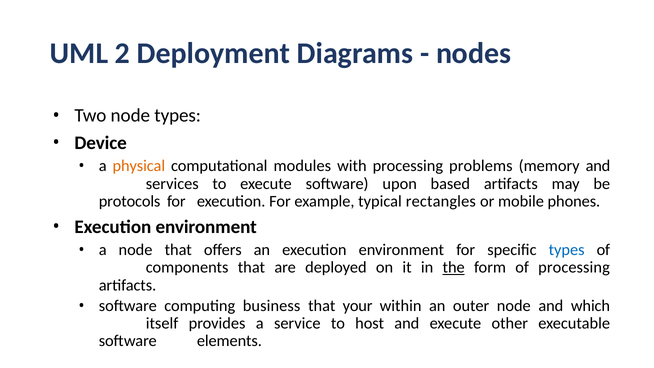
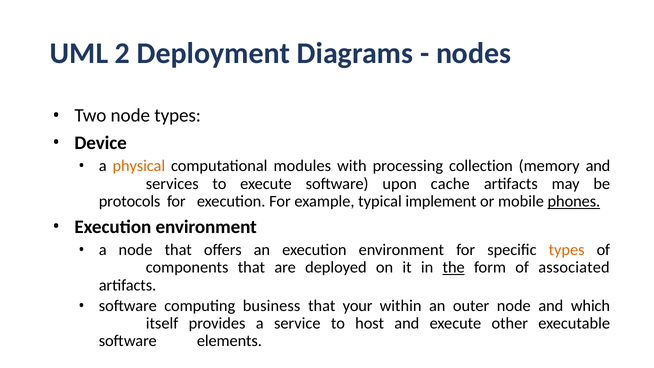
problems: problems -> collection
based: based -> cache
rectangles: rectangles -> implement
phones underline: none -> present
types at (567, 250) colour: blue -> orange
of processing: processing -> associated
